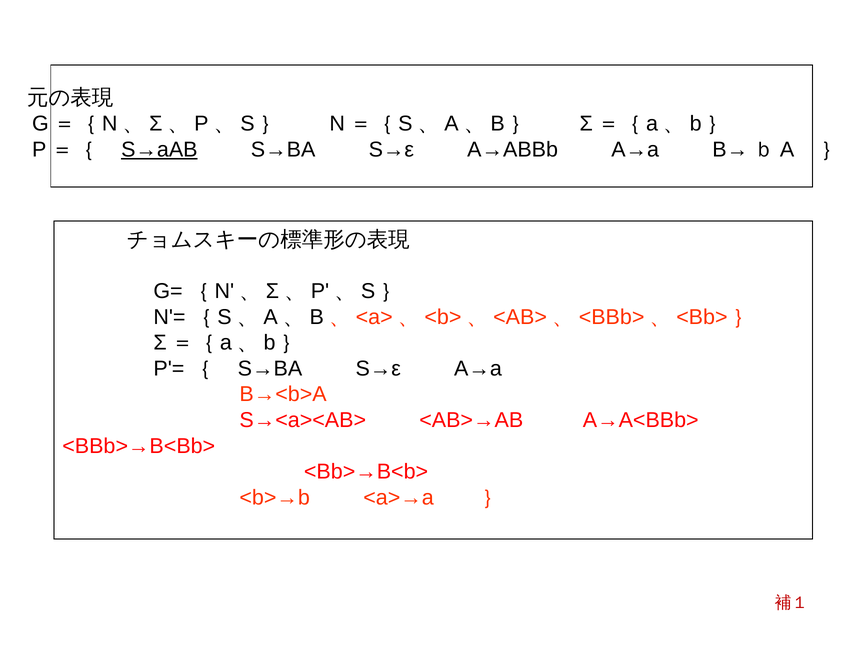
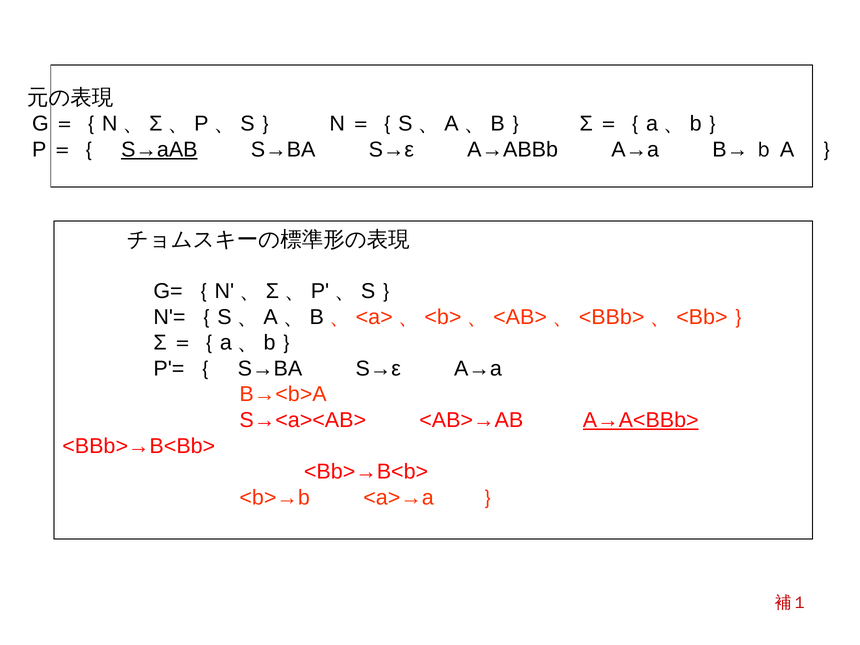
A→A<BBb> underline: none -> present
